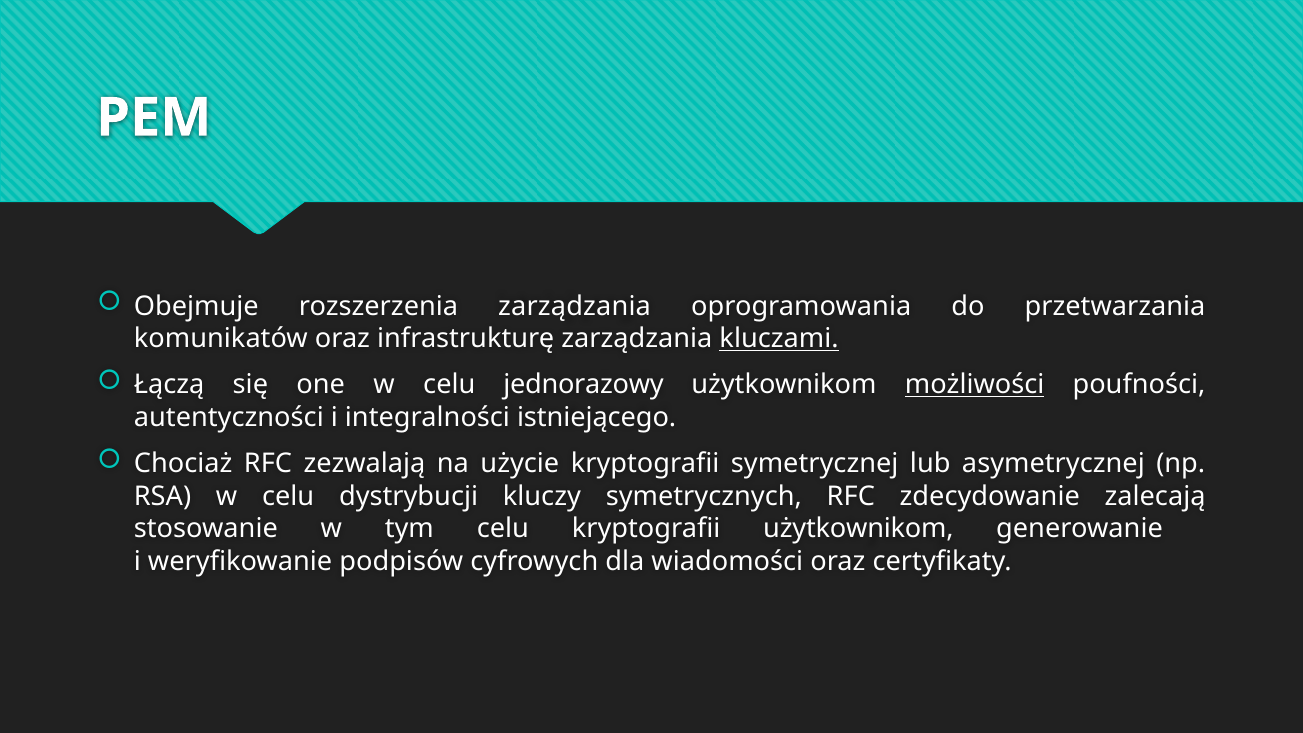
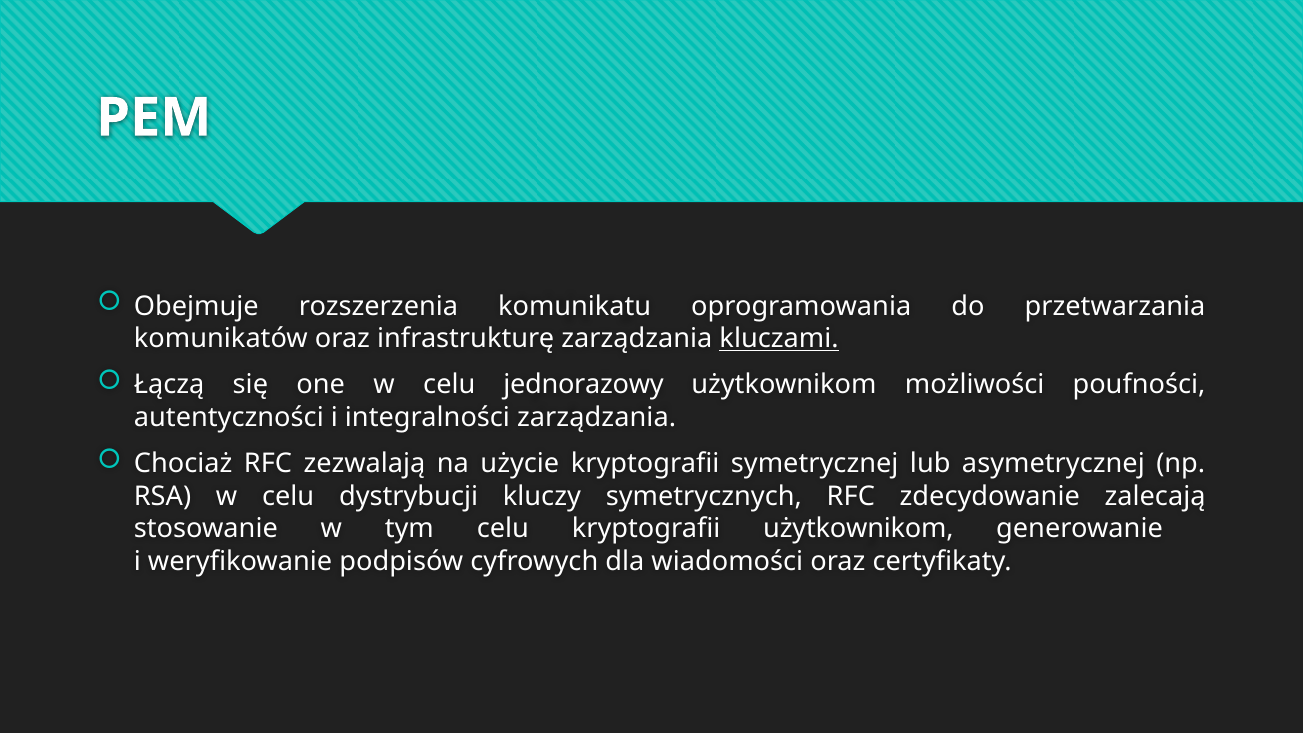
rozszerzenia zarządzania: zarządzania -> komunikatu
możliwości underline: present -> none
integralności istniejącego: istniejącego -> zarządzania
